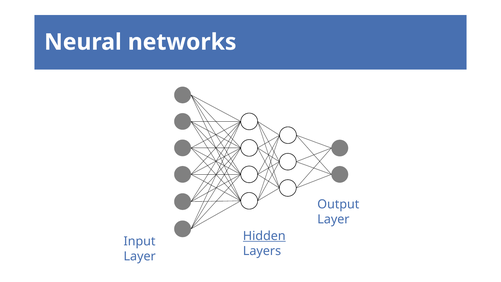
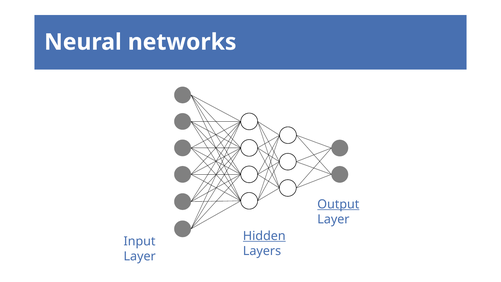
Output underline: none -> present
